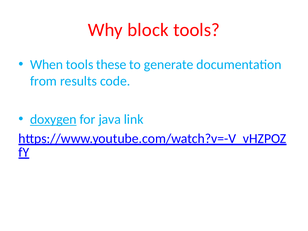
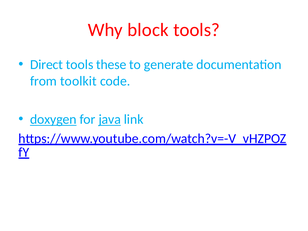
When: When -> Direct
results: results -> toolkit
java underline: none -> present
